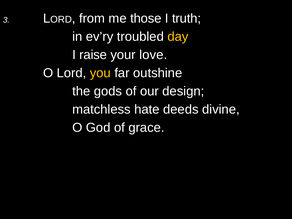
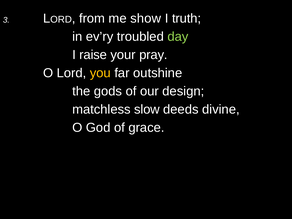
those: those -> show
day colour: yellow -> light green
love: love -> pray
hate: hate -> slow
